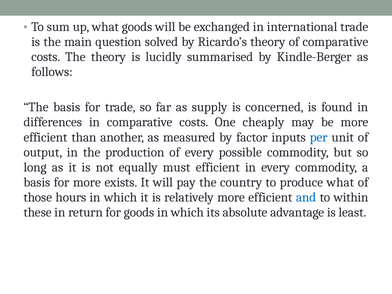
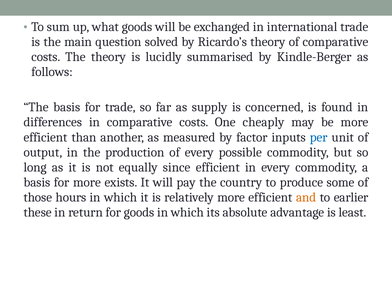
must: must -> since
produce what: what -> some
and colour: blue -> orange
within: within -> earlier
